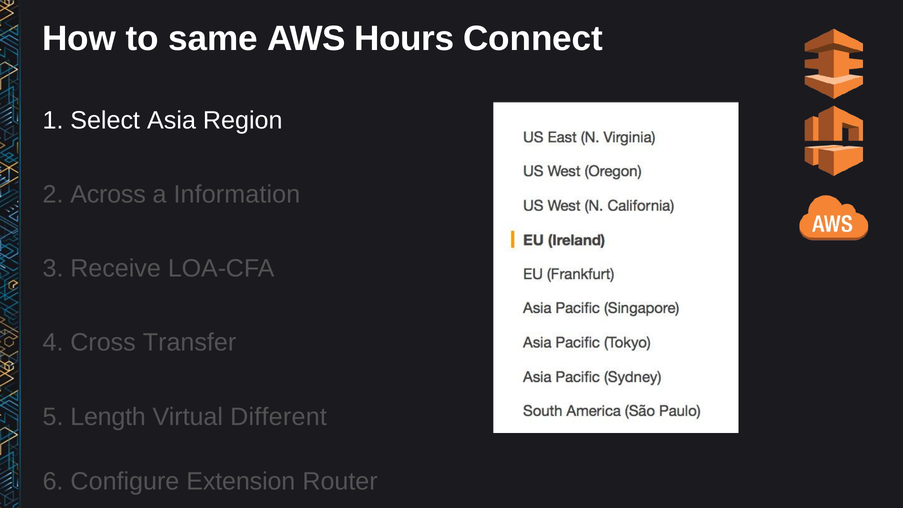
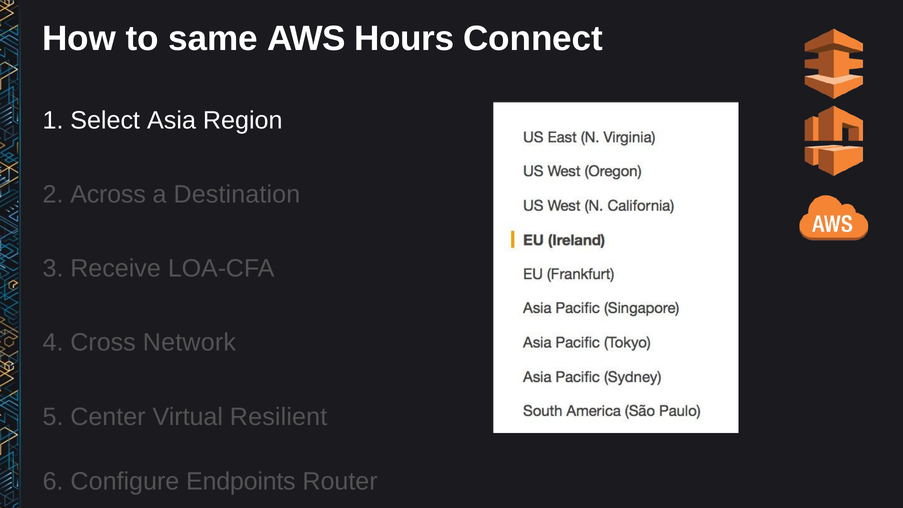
Information: Information -> Destination
Transfer: Transfer -> Network
Length: Length -> Center
Different: Different -> Resilient
Extension: Extension -> Endpoints
